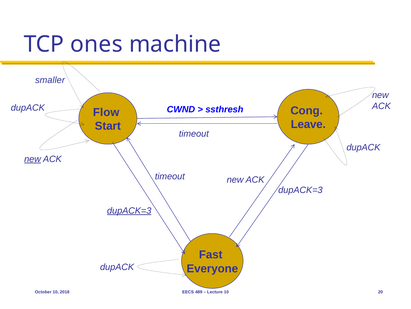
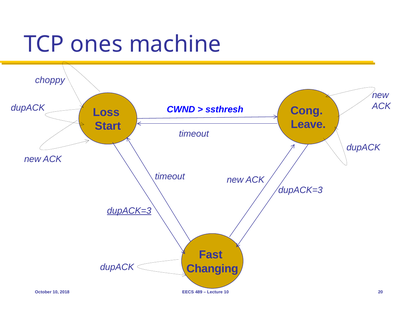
smaller: smaller -> choppy
Flow: Flow -> Loss
new at (33, 159) underline: present -> none
Everyone: Everyone -> Changing
